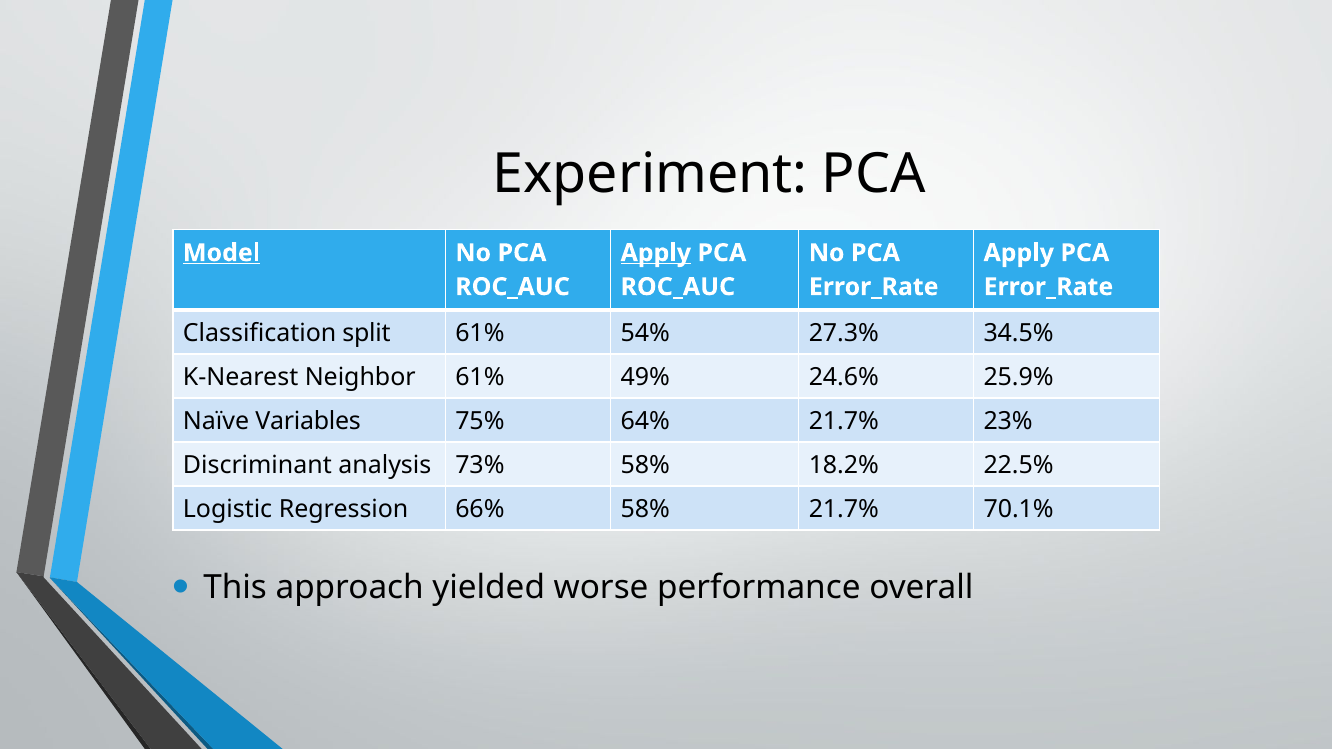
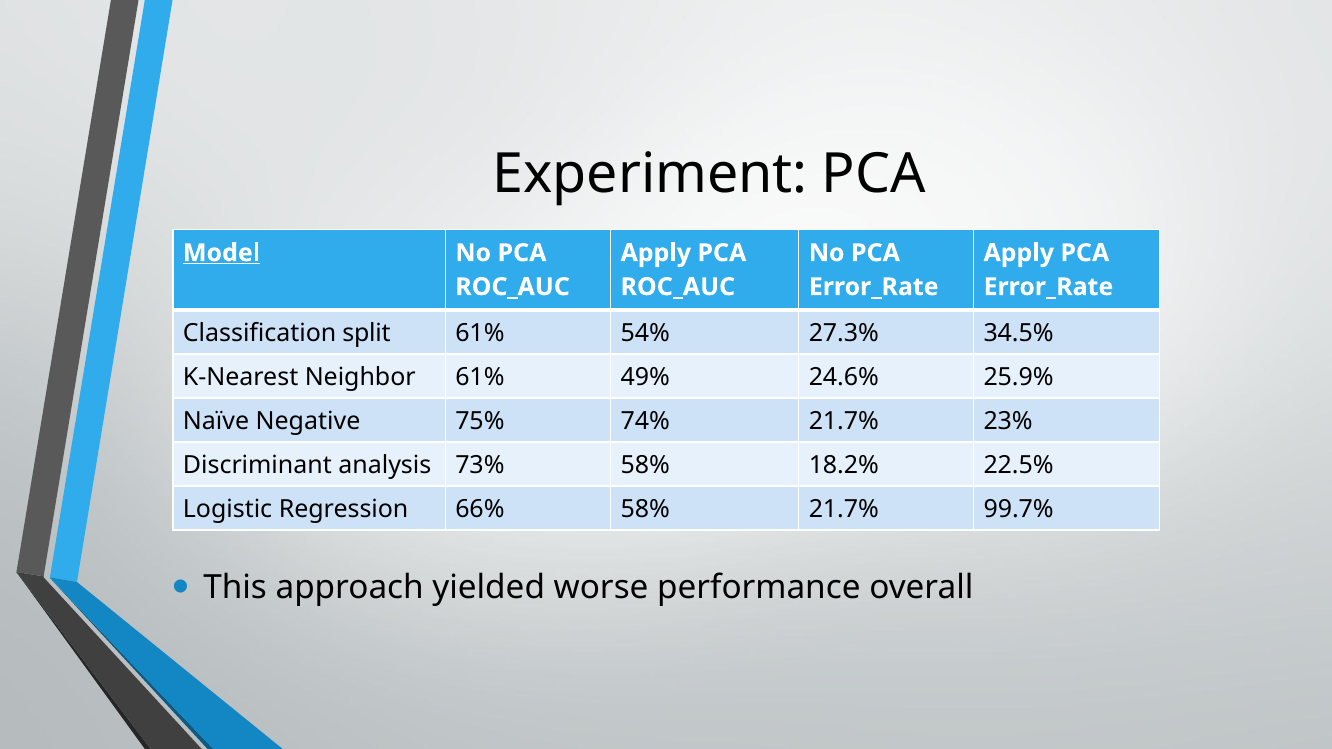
Apply at (656, 253) underline: present -> none
Variables: Variables -> Negative
64%: 64% -> 74%
70.1%: 70.1% -> 99.7%
